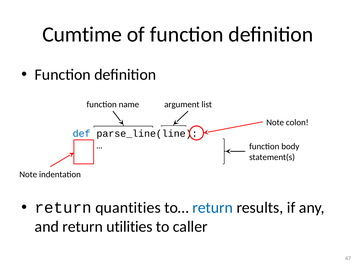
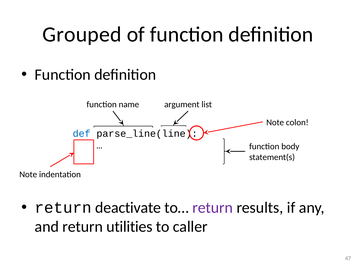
Cumtime: Cumtime -> Grouped
quantities: quantities -> deactivate
return at (213, 208) colour: blue -> purple
